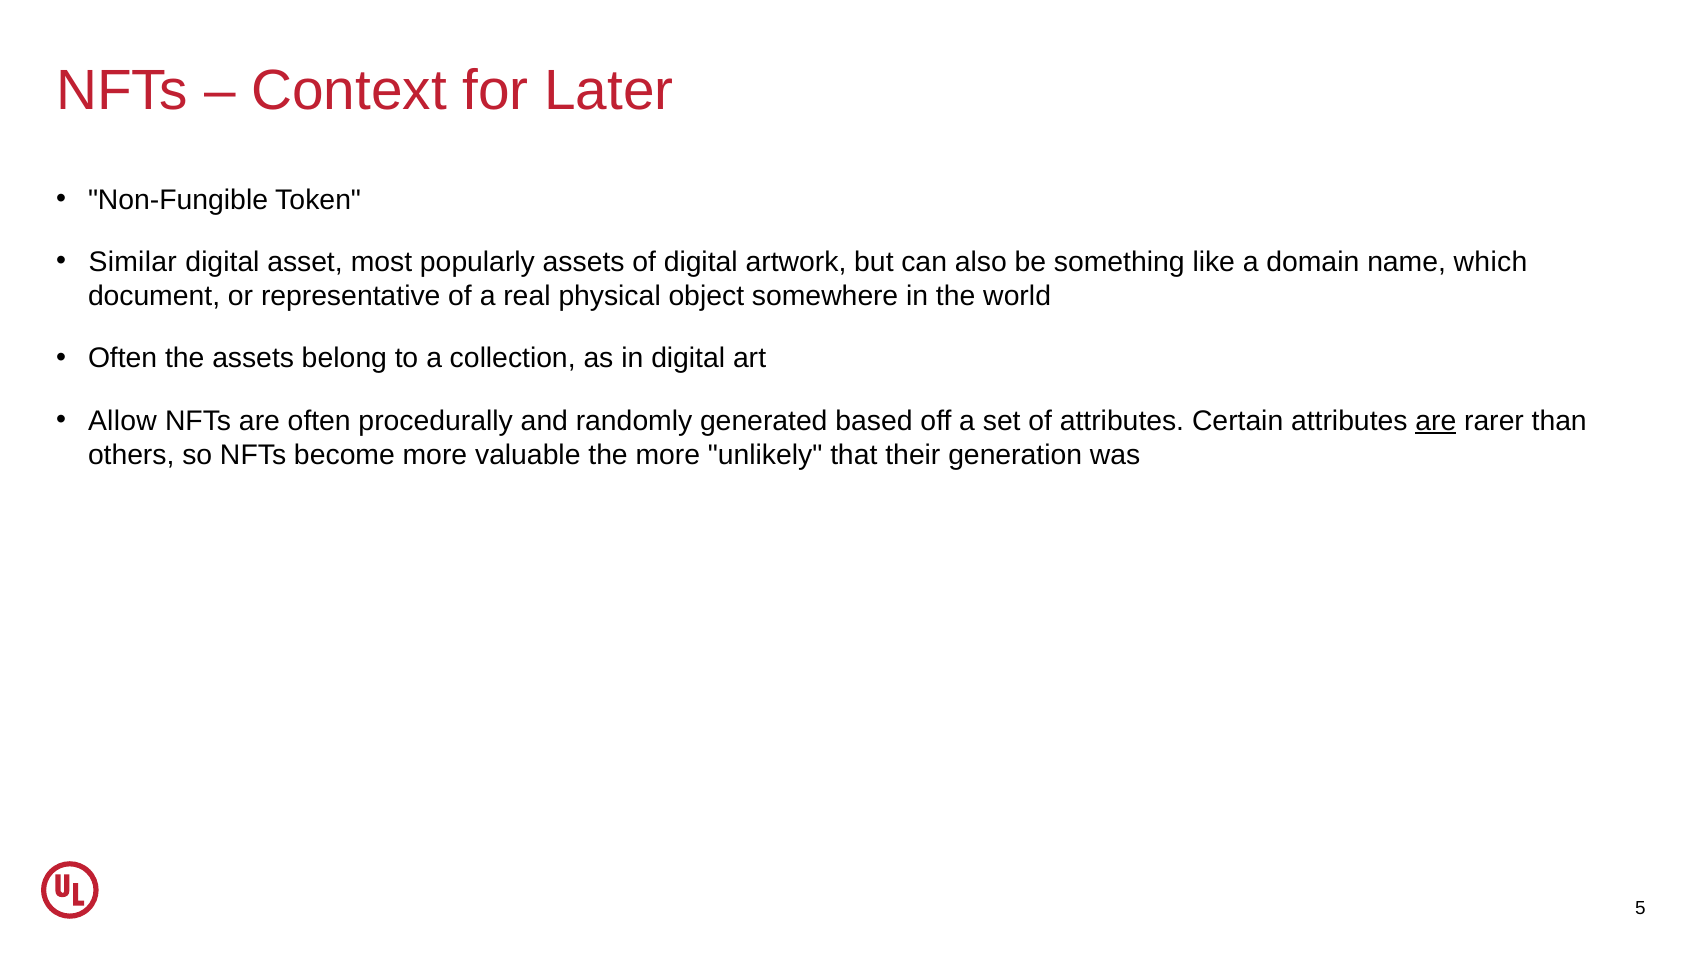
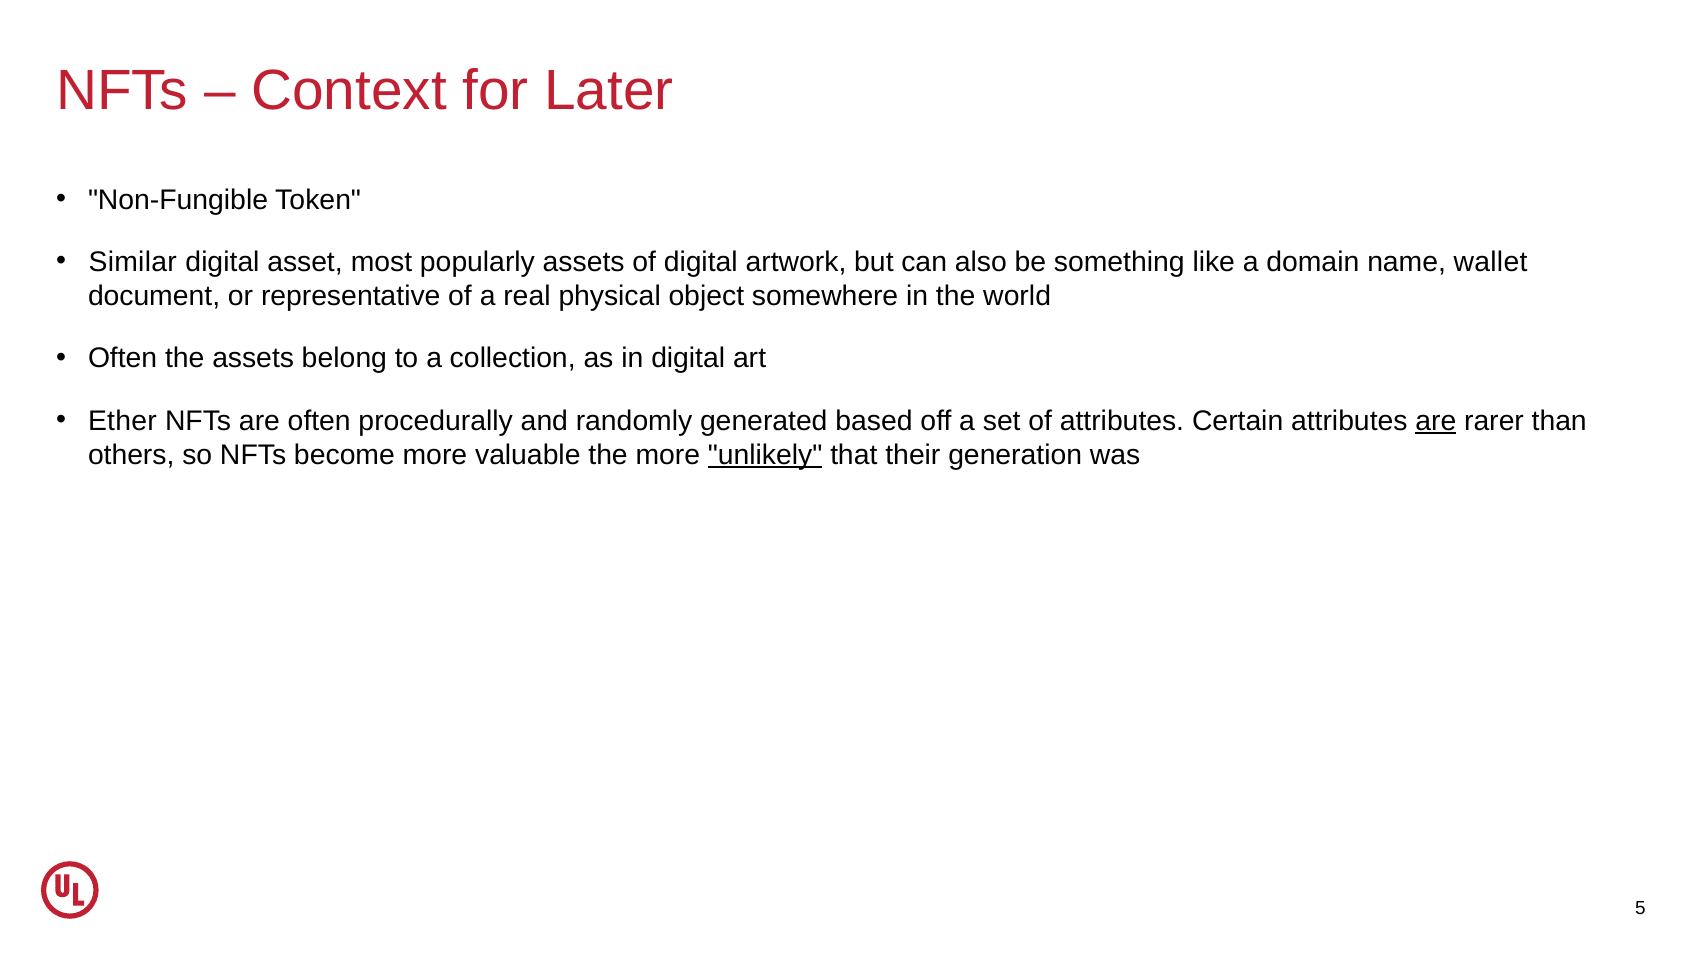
which: which -> wallet
Allow: Allow -> Ether
unlikely underline: none -> present
